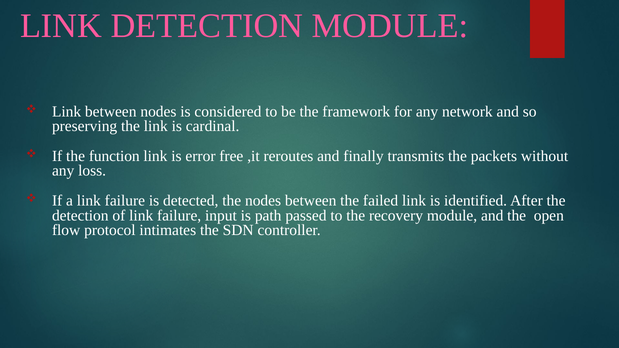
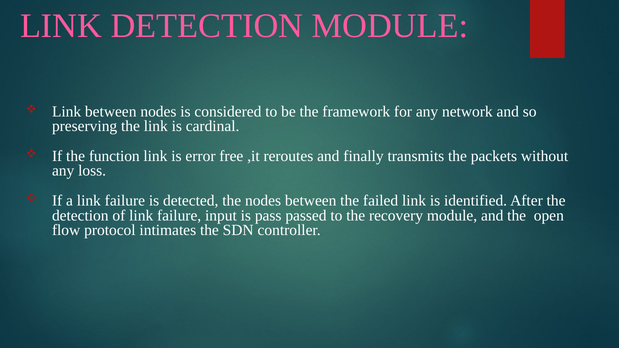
path: path -> pass
